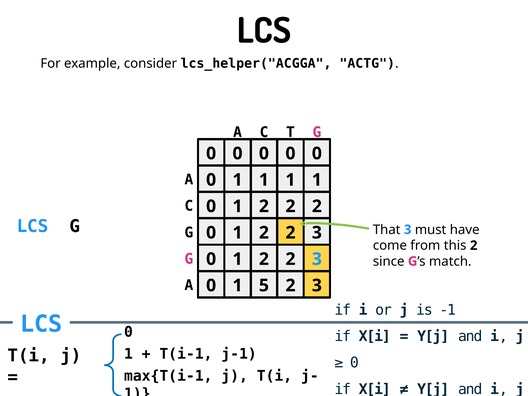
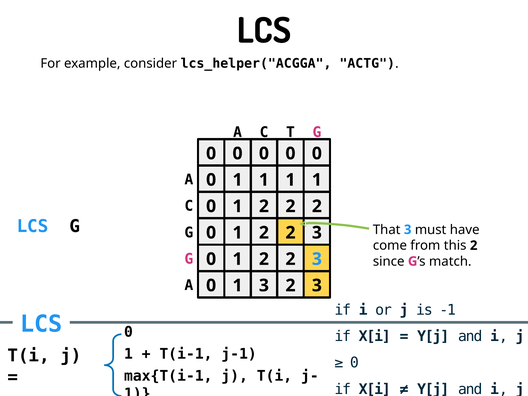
1 5: 5 -> 3
